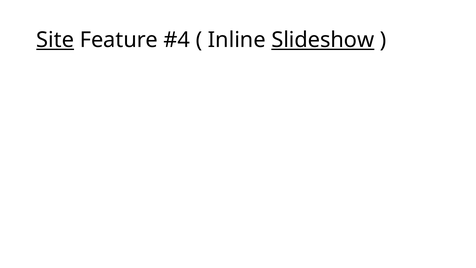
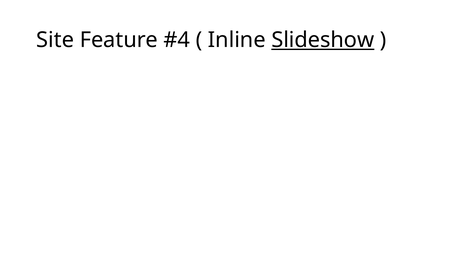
Site underline: present -> none
